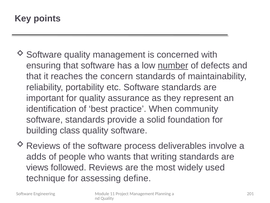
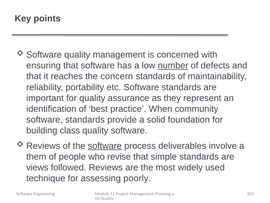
software at (105, 146) underline: none -> present
adds: adds -> them
wants: wants -> revise
writing: writing -> simple
define: define -> poorly
